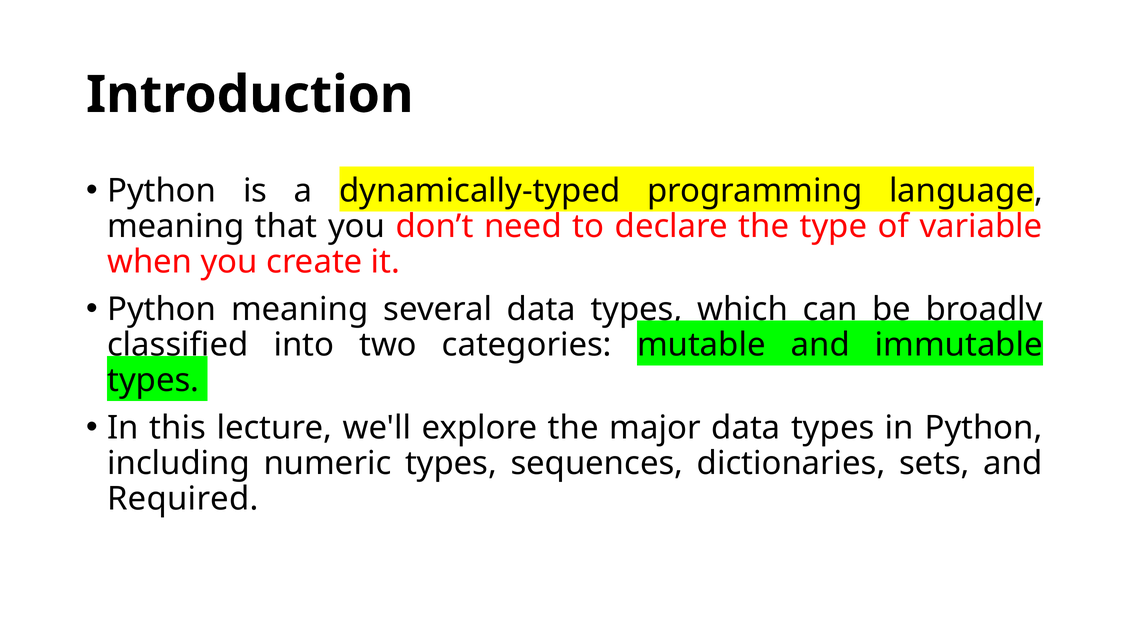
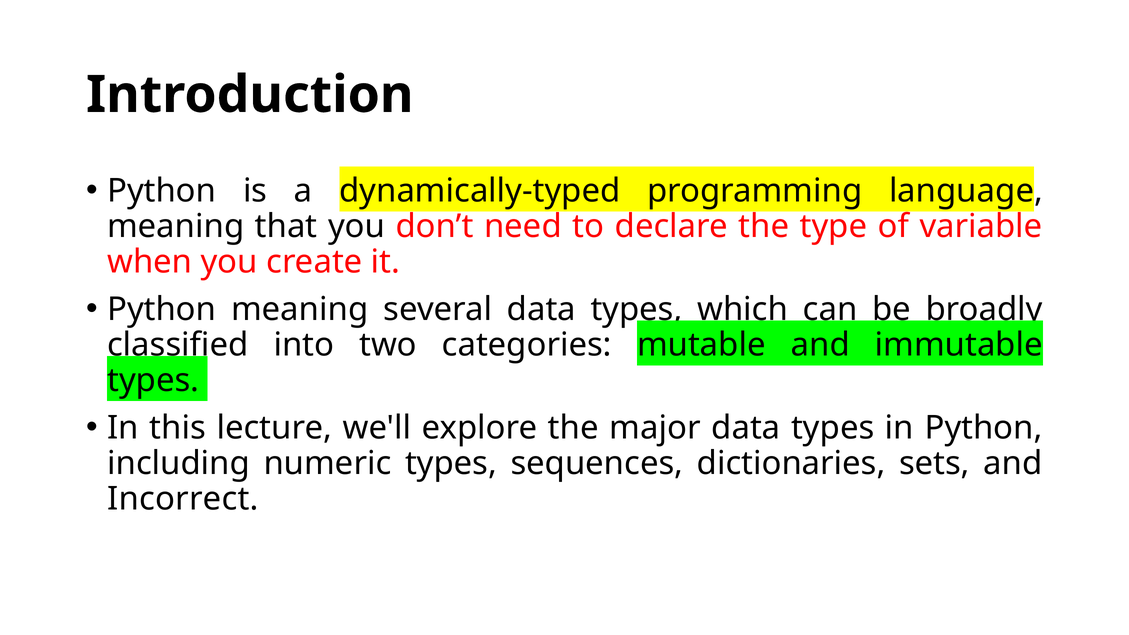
Required: Required -> Incorrect
